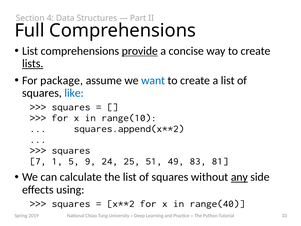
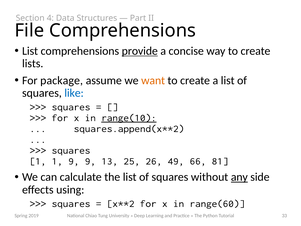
Full: Full -> File
lists underline: present -> none
want colour: blue -> orange
range(10 underline: none -> present
7 at (38, 161): 7 -> 1
1 5: 5 -> 9
24: 24 -> 13
51: 51 -> 26
83: 83 -> 66
range(40: range(40 -> range(60
